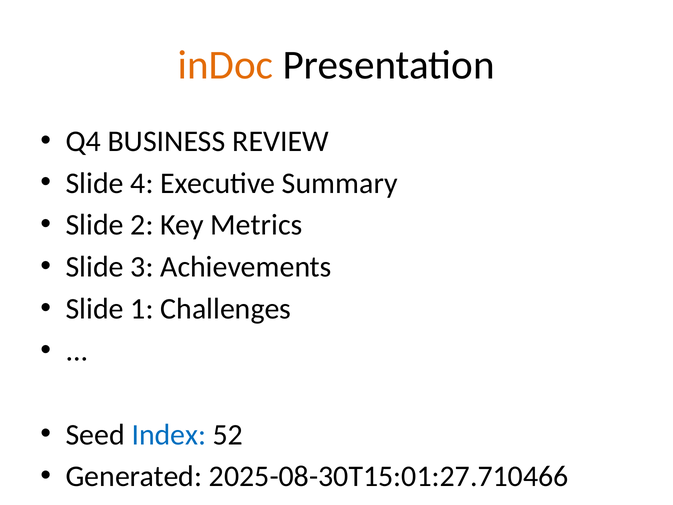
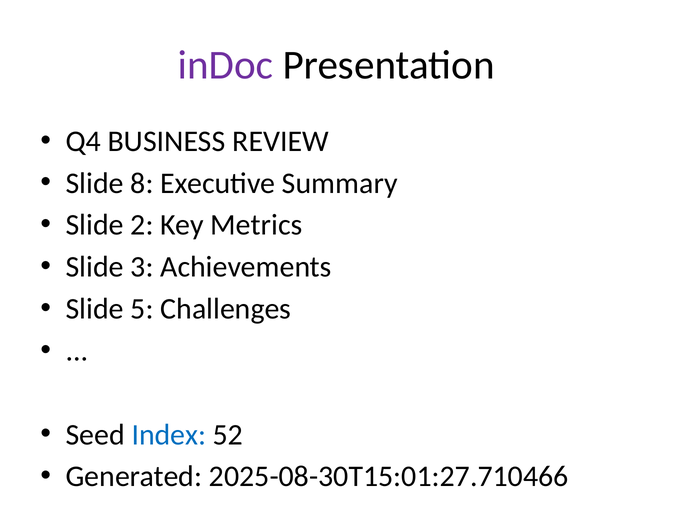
inDoc colour: orange -> purple
4: 4 -> 8
1: 1 -> 5
